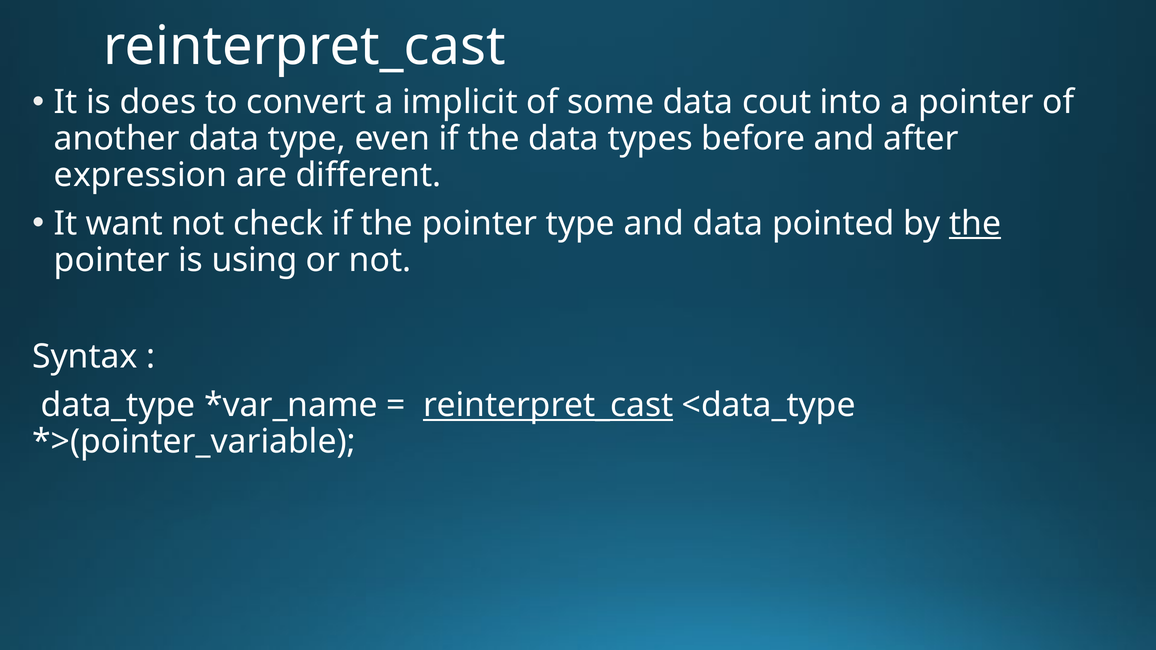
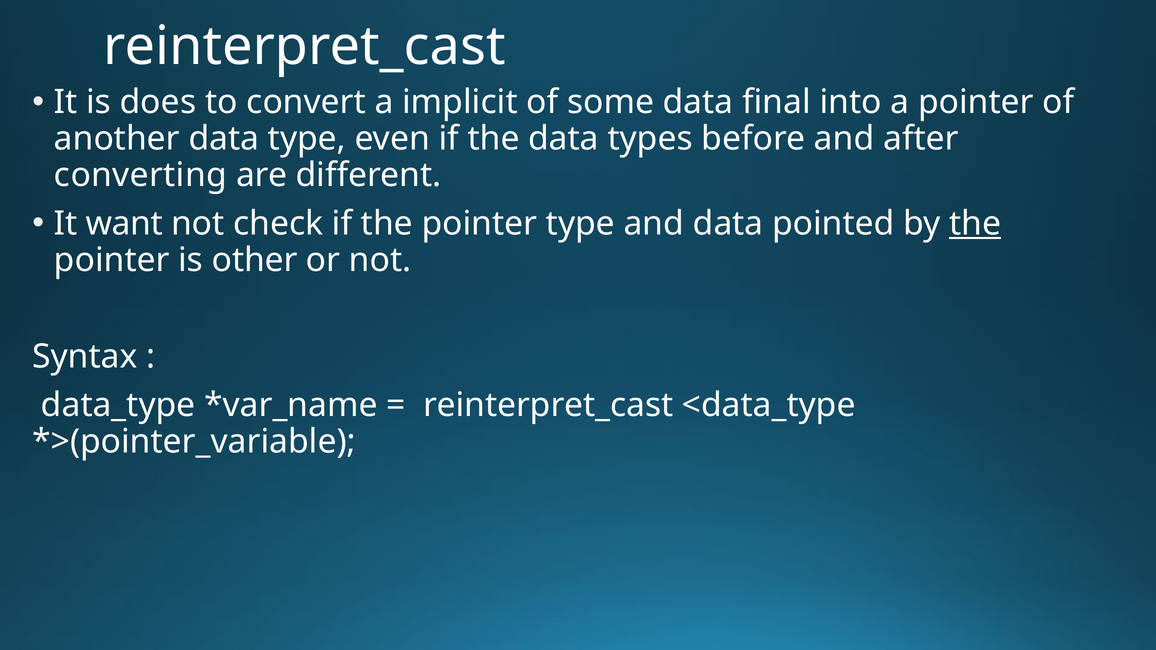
cout: cout -> final
expression: expression -> converting
using: using -> other
reinterpret_cast at (548, 405) underline: present -> none
